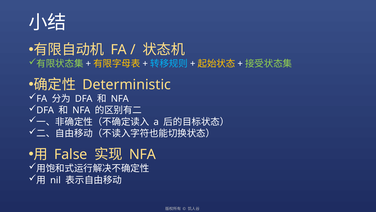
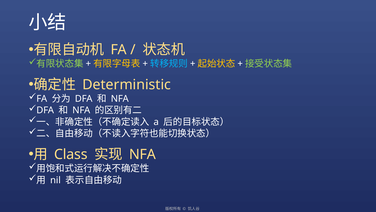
False: False -> Class
